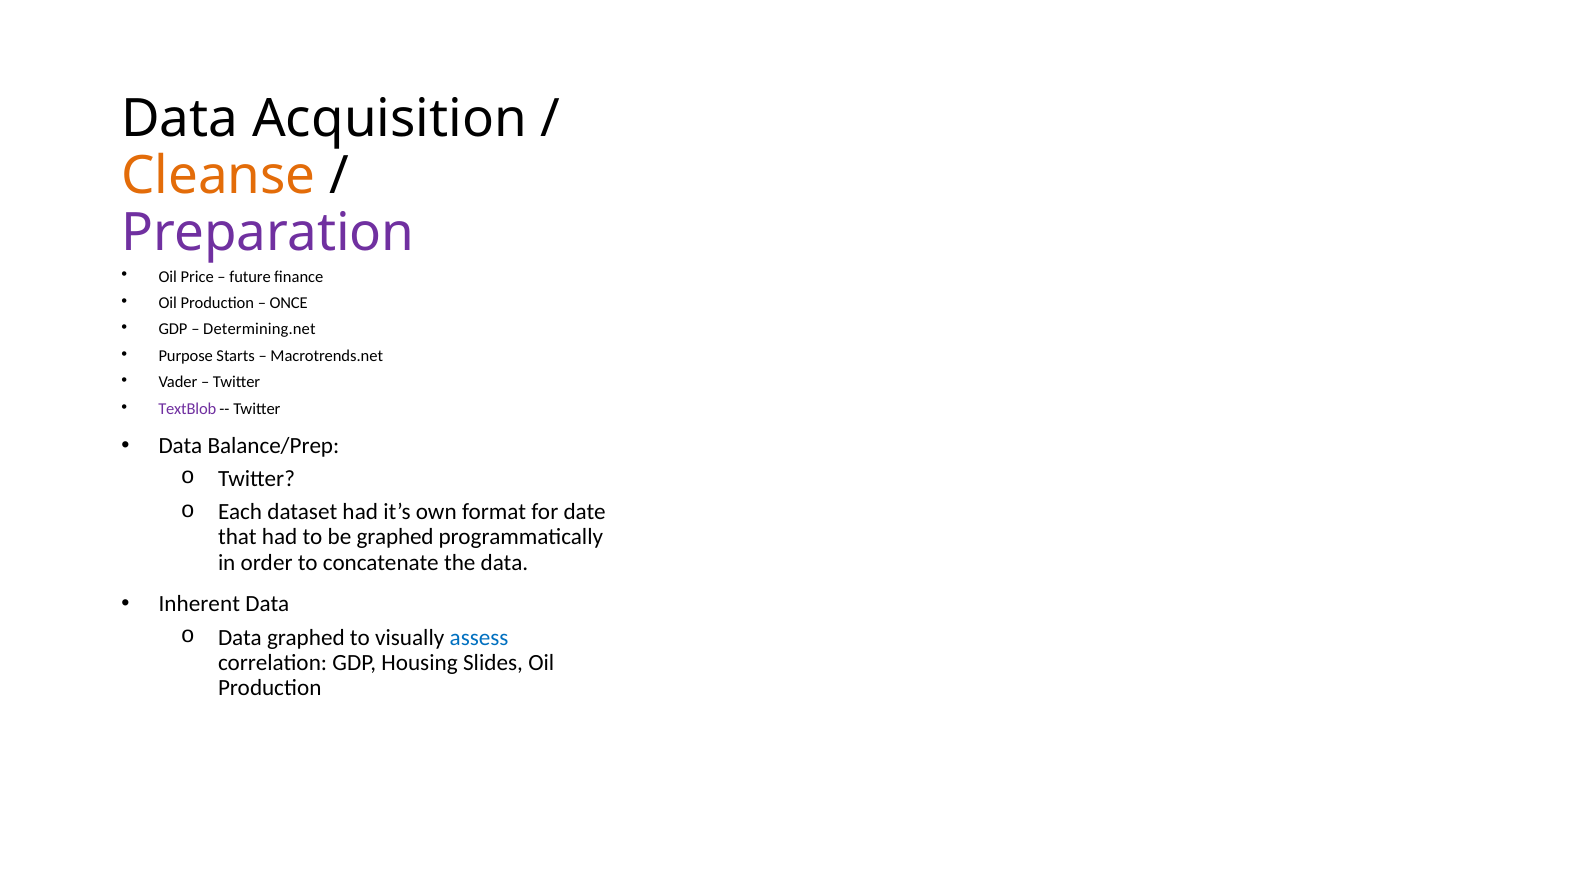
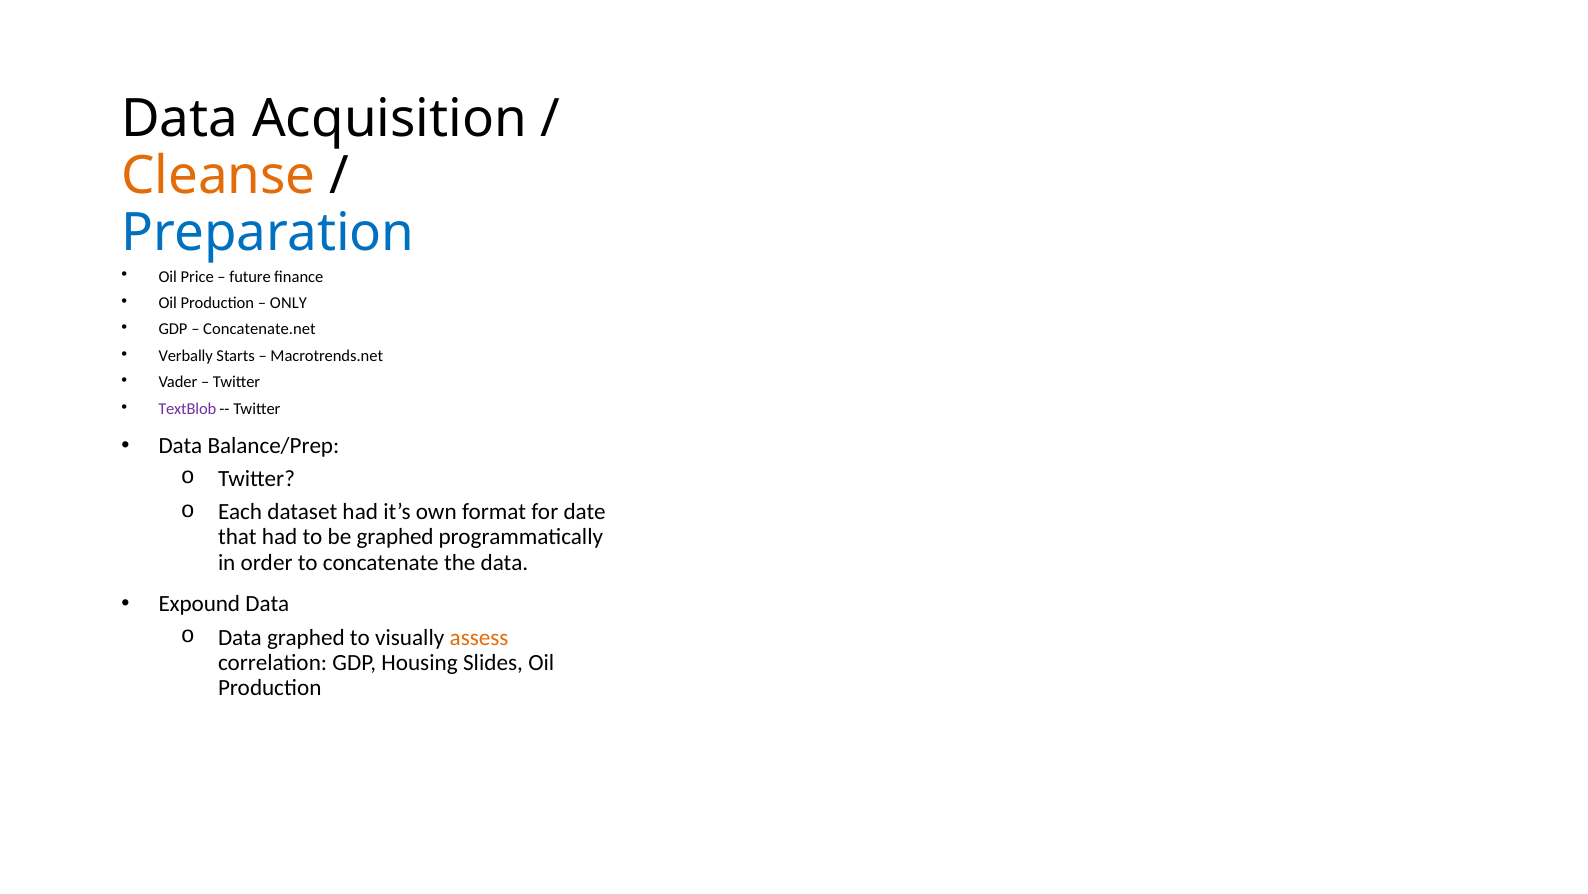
Preparation colour: purple -> blue
ONCE: ONCE -> ONLY
Determining.net: Determining.net -> Concatenate.net
Purpose: Purpose -> Verbally
Inherent: Inherent -> Expound
assess colour: blue -> orange
